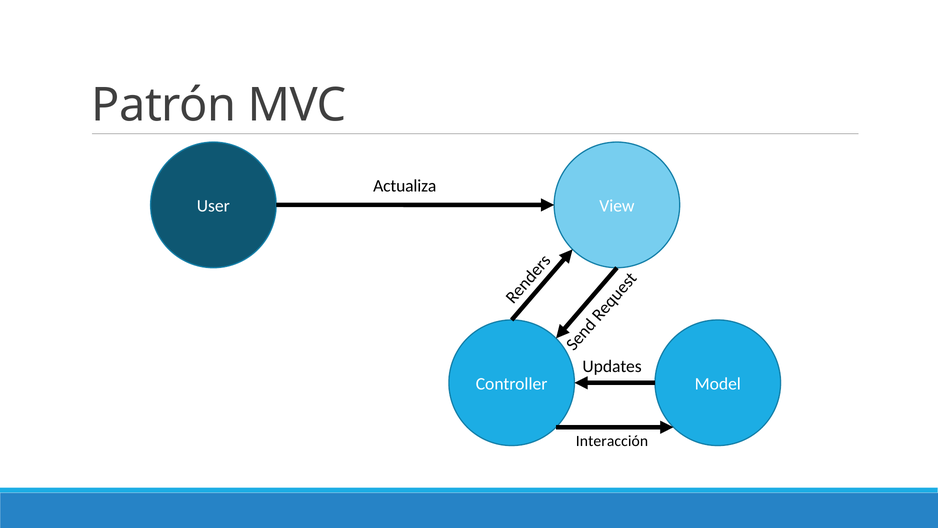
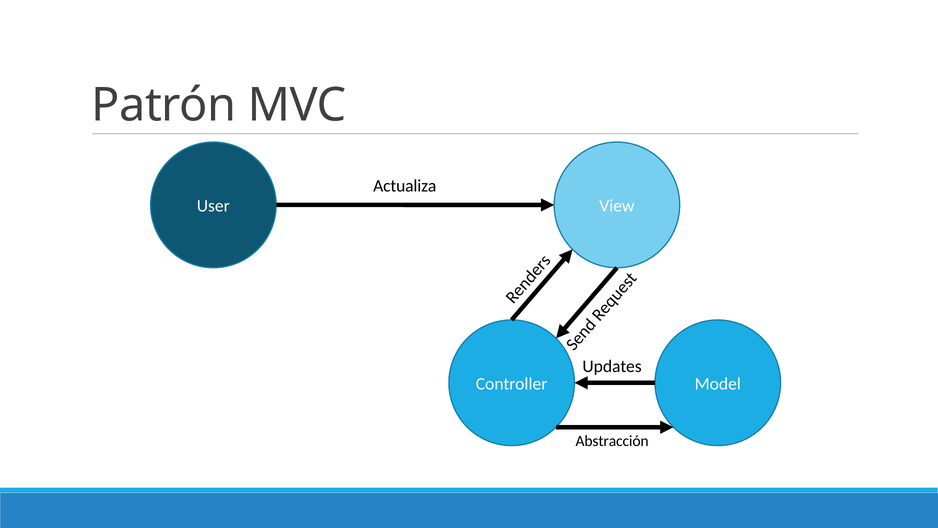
Interacción: Interacción -> Abstracción
